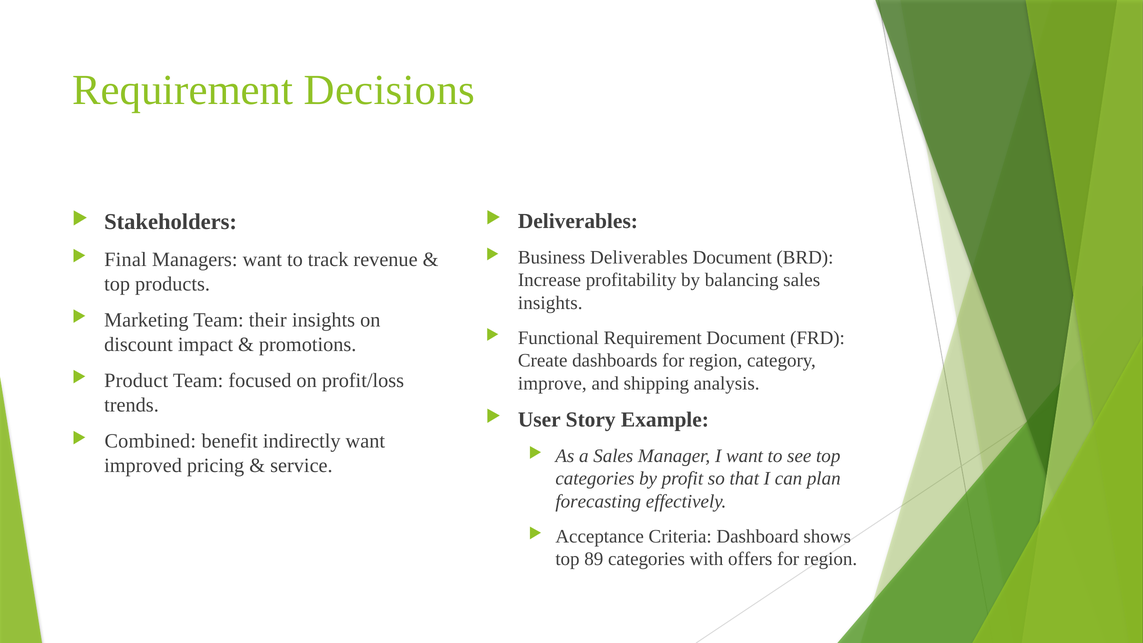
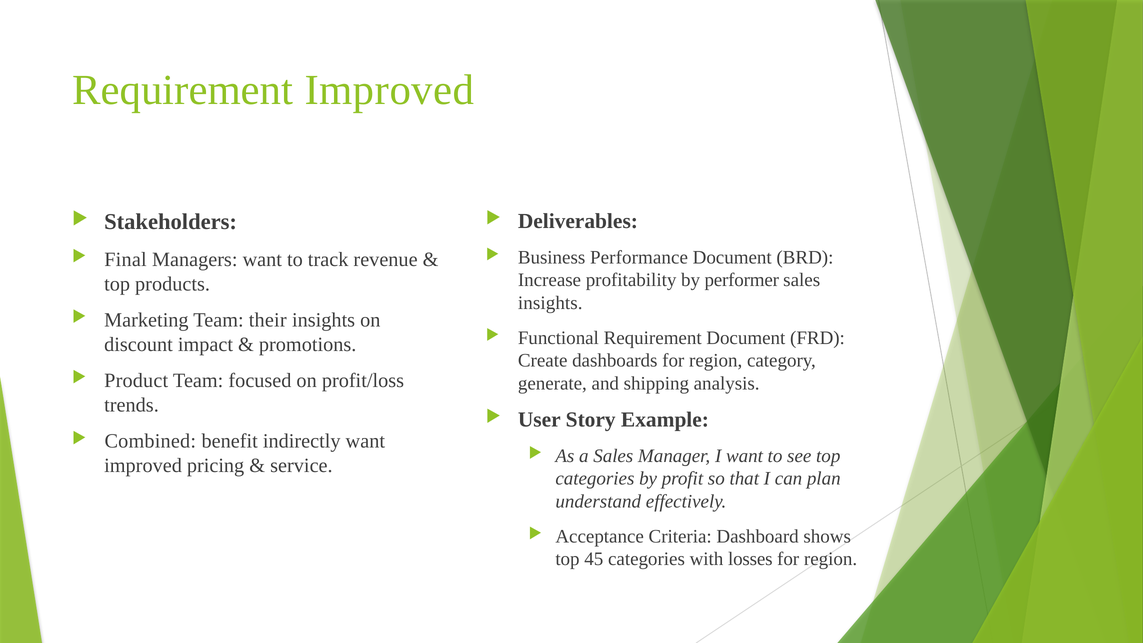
Requirement Decisions: Decisions -> Improved
Business Deliverables: Deliverables -> Performance
balancing: balancing -> performer
improve: improve -> generate
forecasting: forecasting -> understand
89: 89 -> 45
offers: offers -> losses
